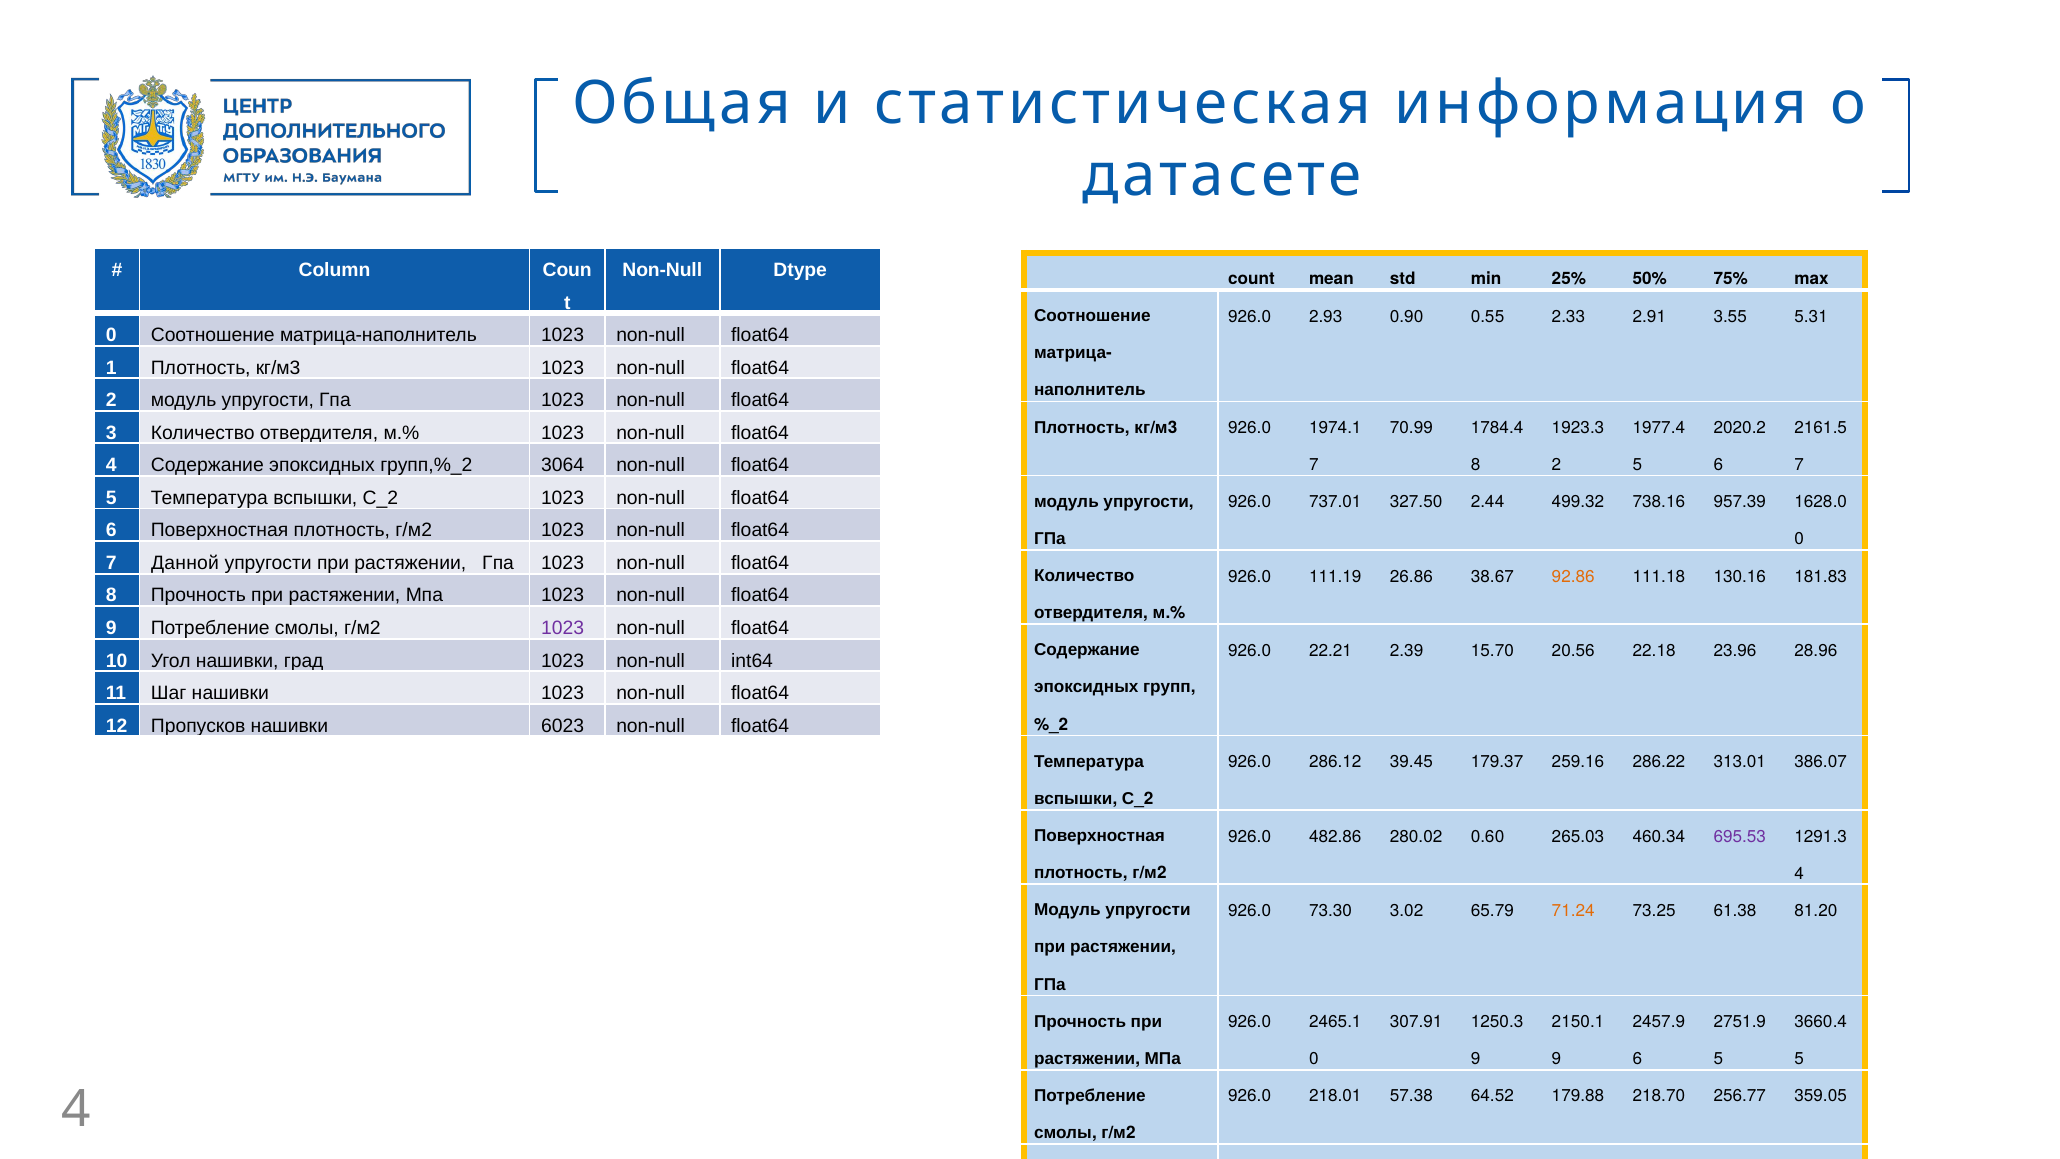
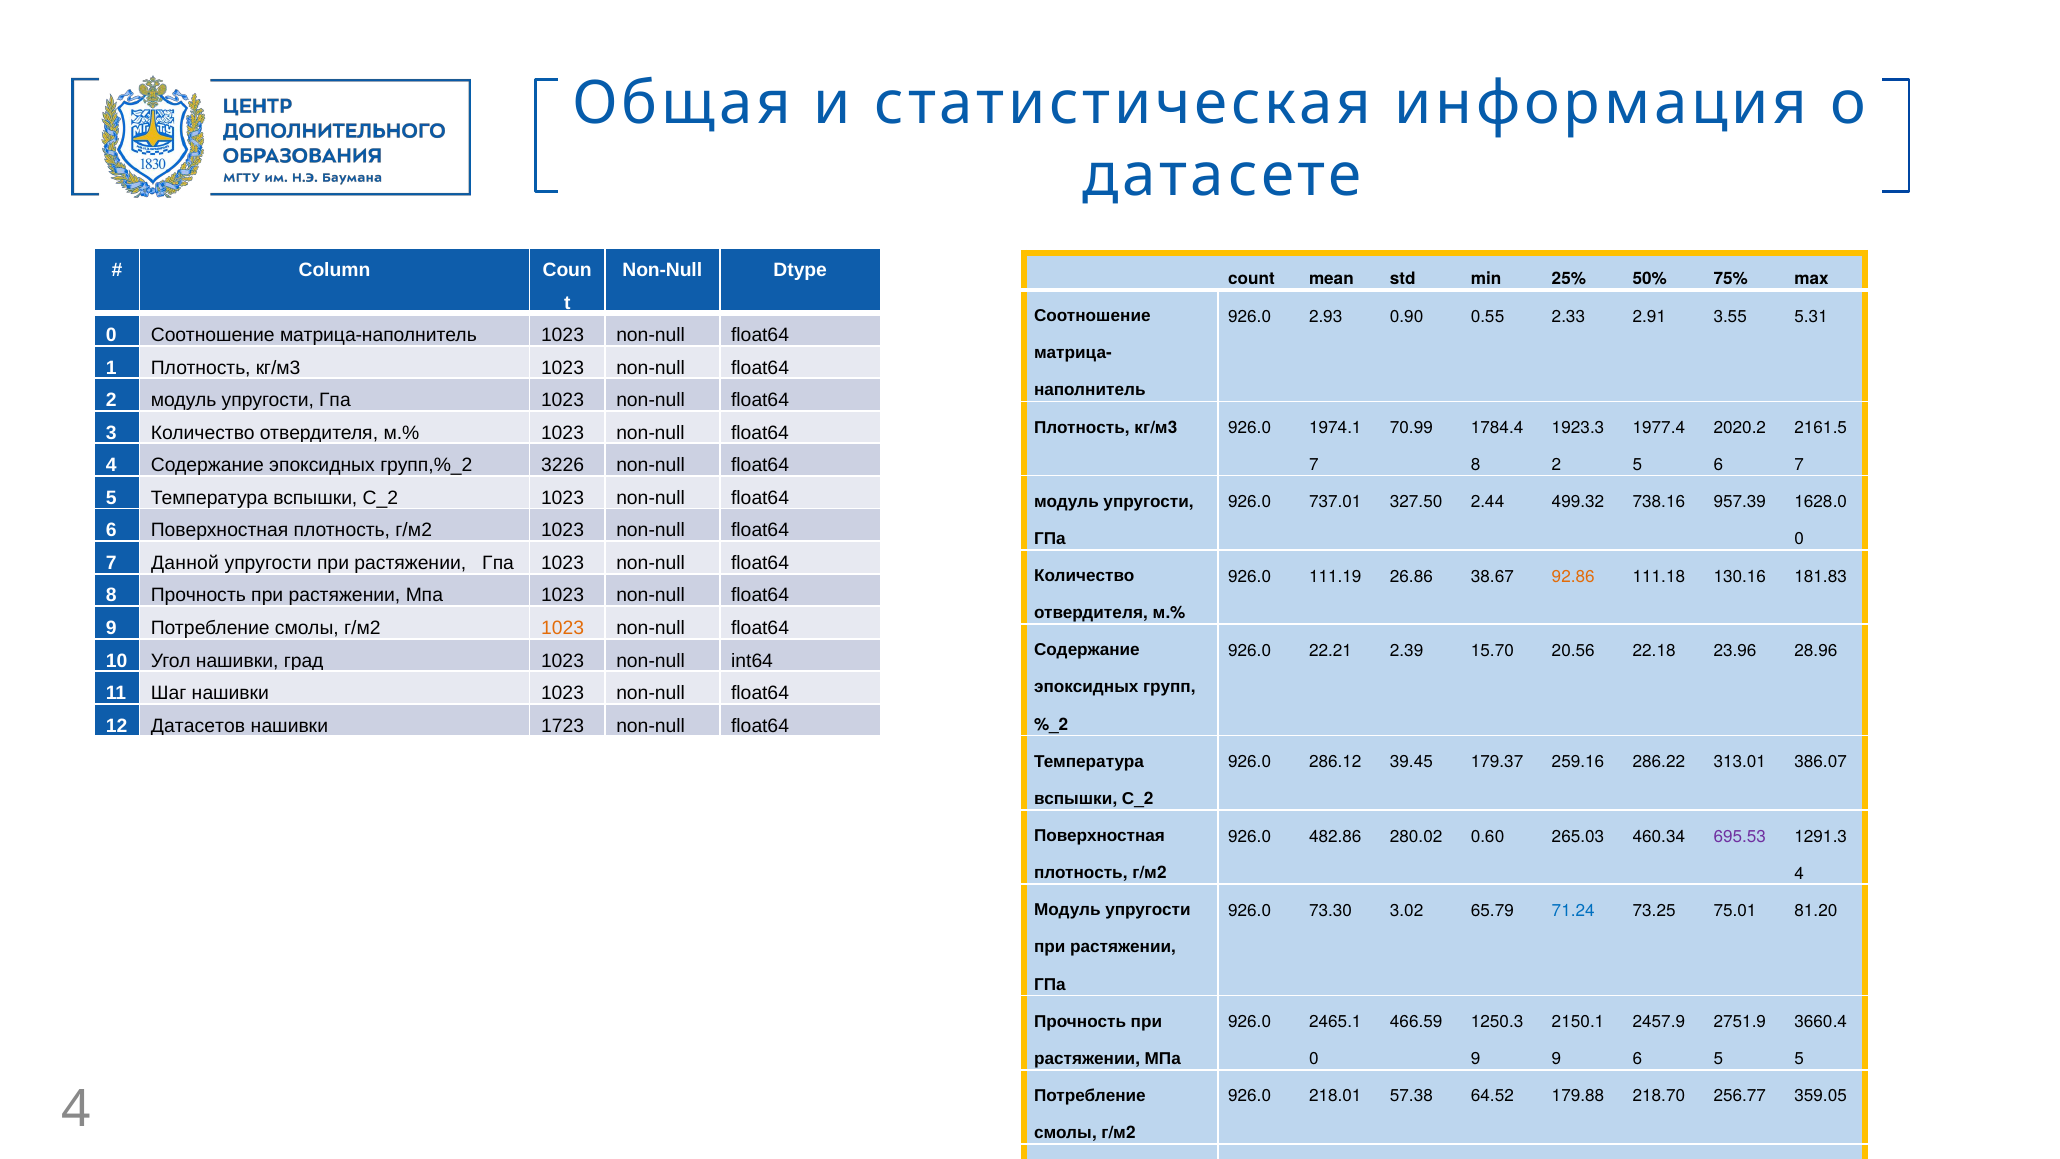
3064: 3064 -> 3226
1023 at (563, 628) colour: purple -> orange
Пропусков: Пропусков -> Датасетов
6023: 6023 -> 1723
71.24 colour: orange -> blue
61.38: 61.38 -> 75.01
307.91: 307.91 -> 466.59
